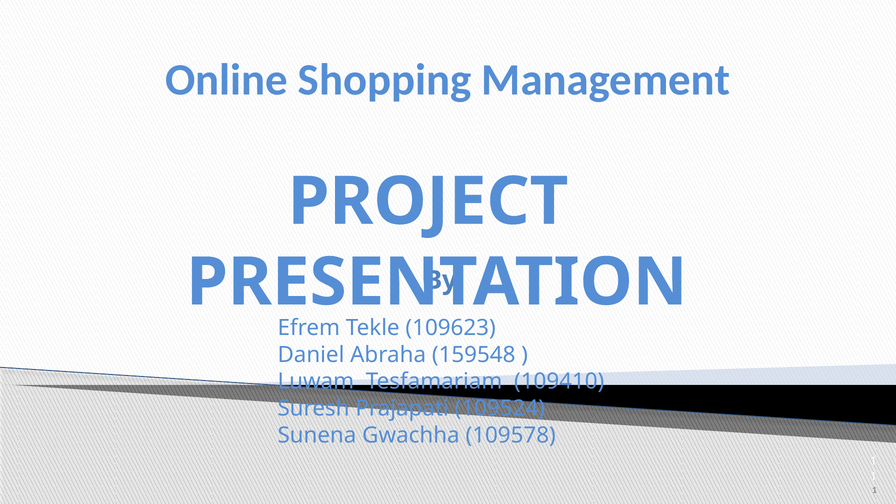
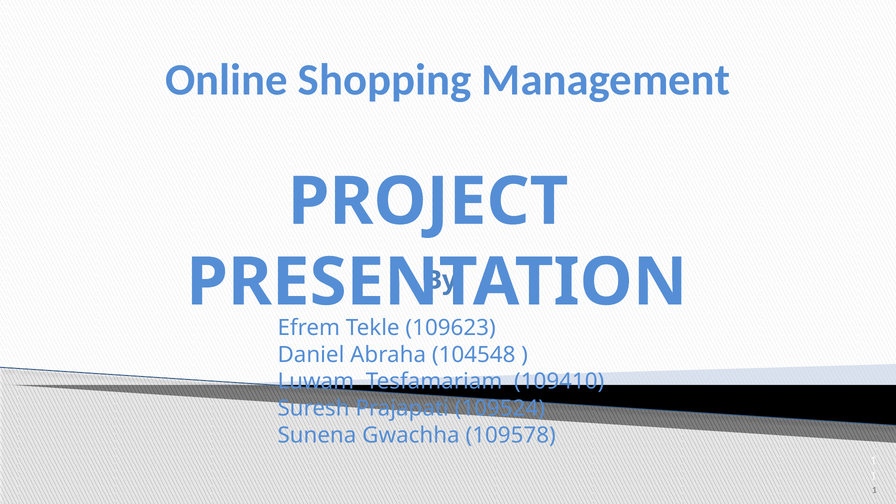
159548: 159548 -> 104548
